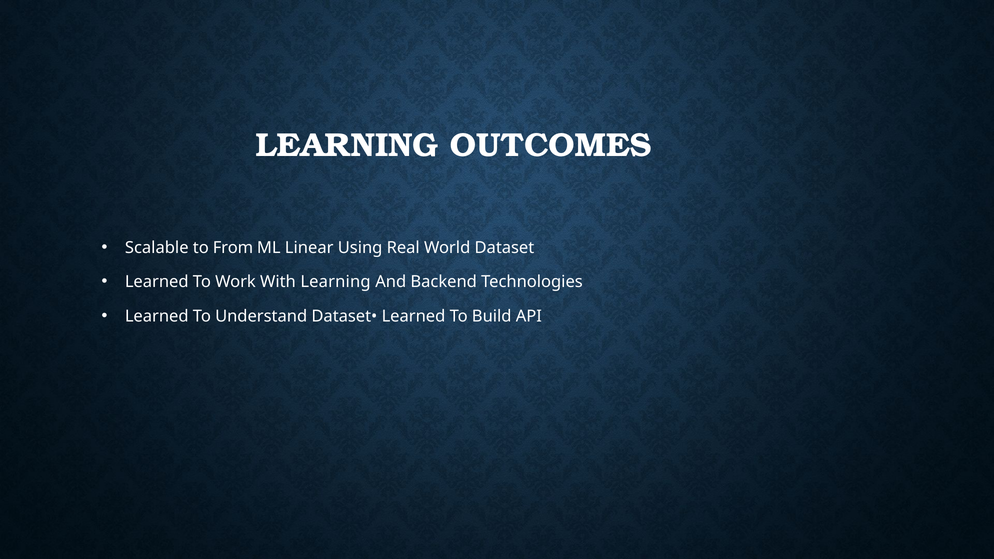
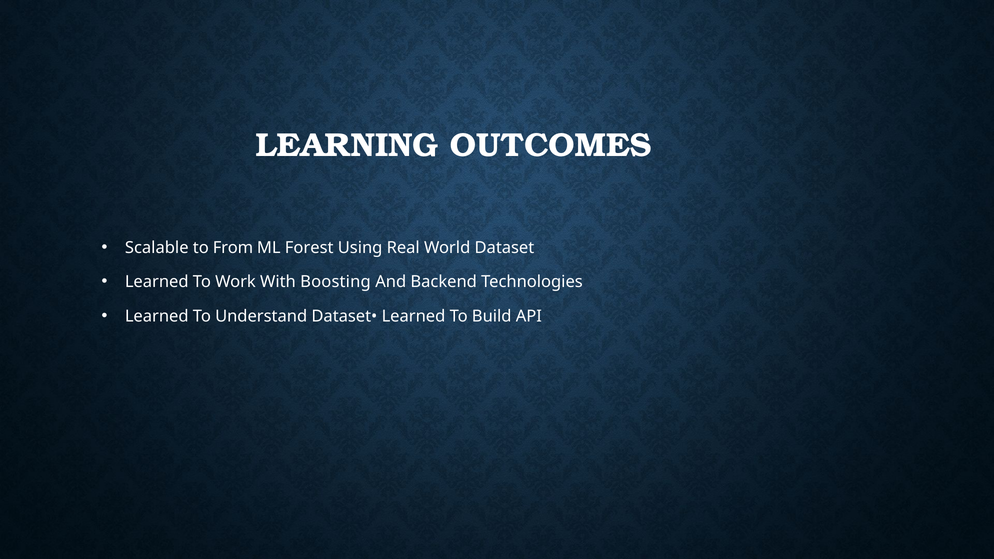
Linear: Linear -> Forest
With Learning: Learning -> Boosting
